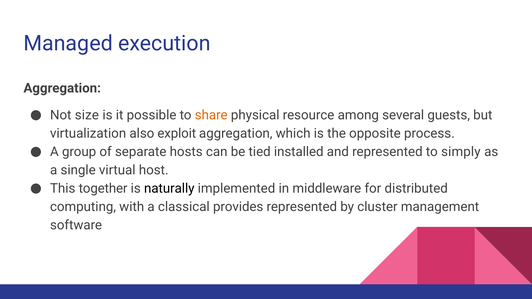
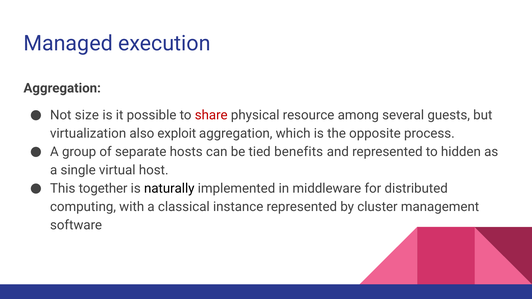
share colour: orange -> red
installed: installed -> benefits
simply: simply -> hidden
provides: provides -> instance
